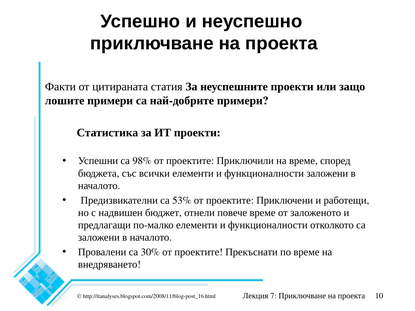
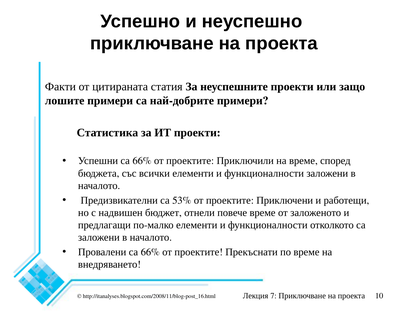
98% at (142, 161): 98% -> 66%
30% at (150, 252): 30% -> 66%
